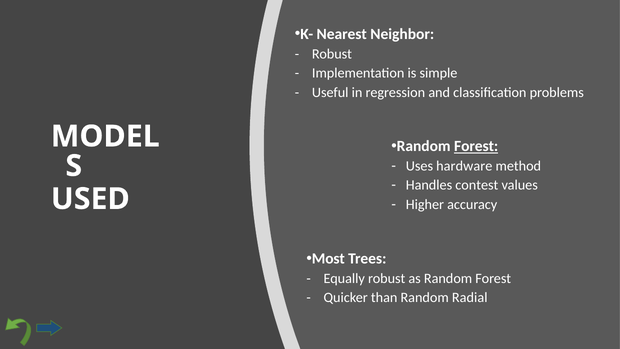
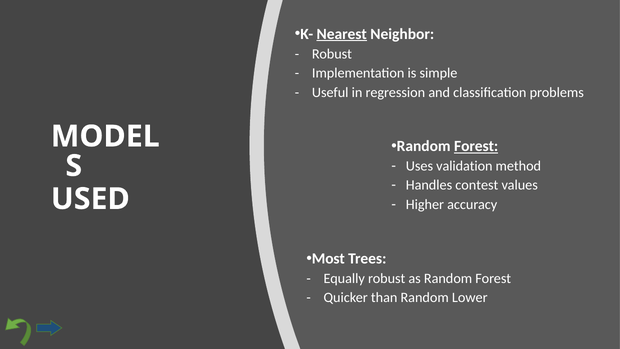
Nearest underline: none -> present
hardware: hardware -> validation
Radial: Radial -> Lower
